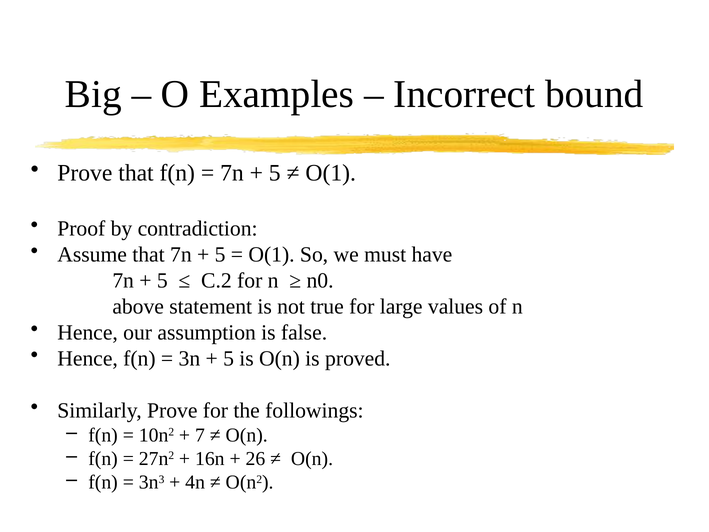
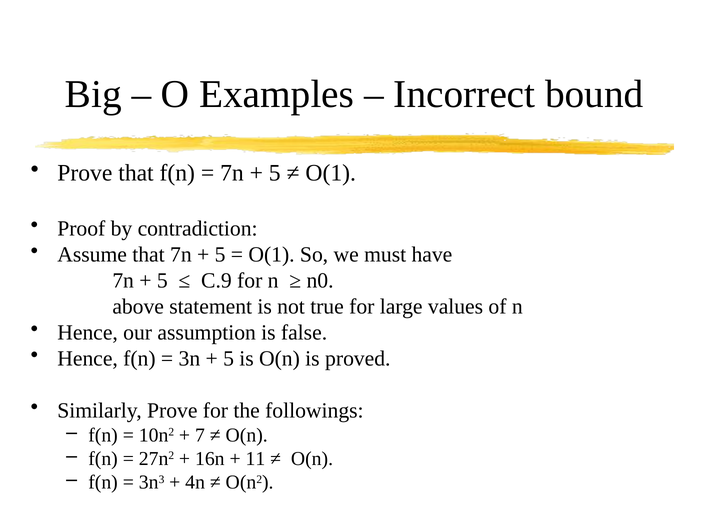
C.2: C.2 -> C.9
26: 26 -> 11
